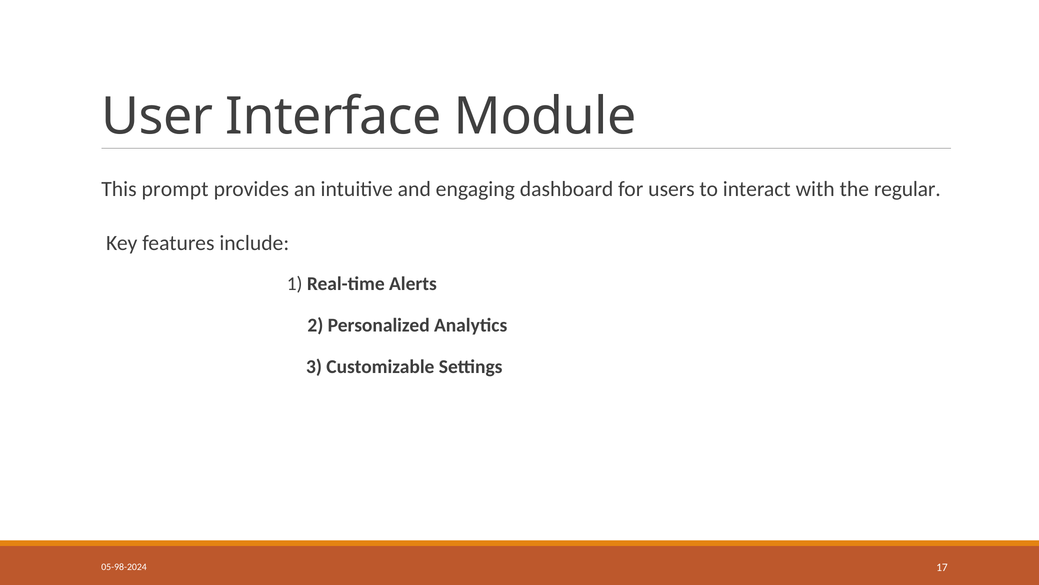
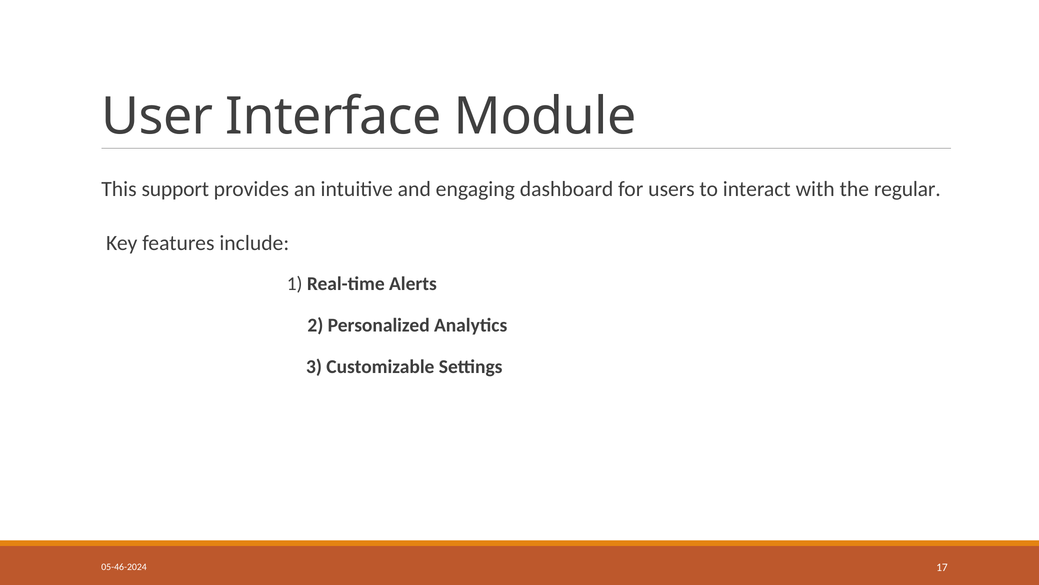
prompt: prompt -> support
05-98-2024: 05-98-2024 -> 05-46-2024
